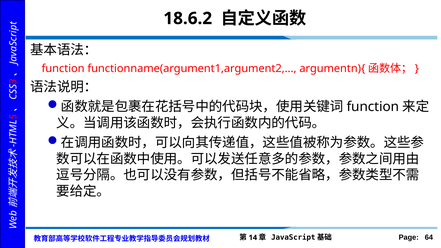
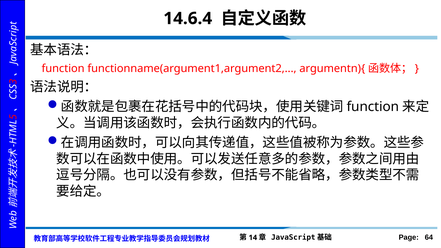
18.6.2: 18.6.2 -> 14.6.4
